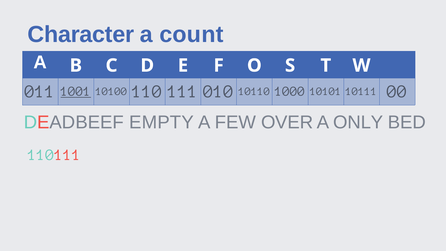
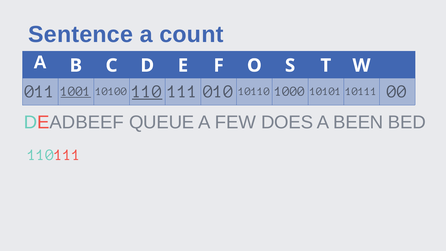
Character: Character -> Sentence
110 underline: none -> present
EMPTY: EMPTY -> QUEUE
OVER: OVER -> DOES
ONLY: ONLY -> BEEN
